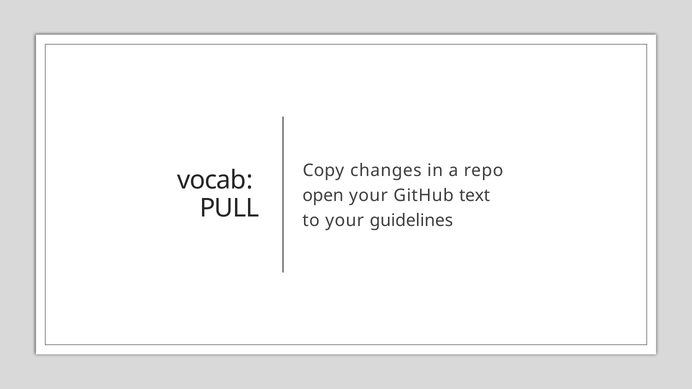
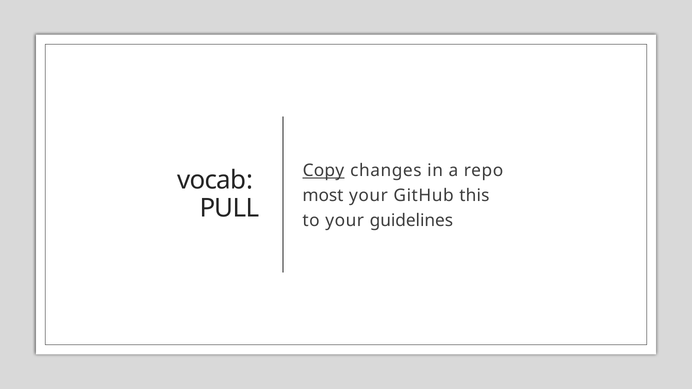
Copy underline: none -> present
open: open -> most
text: text -> this
